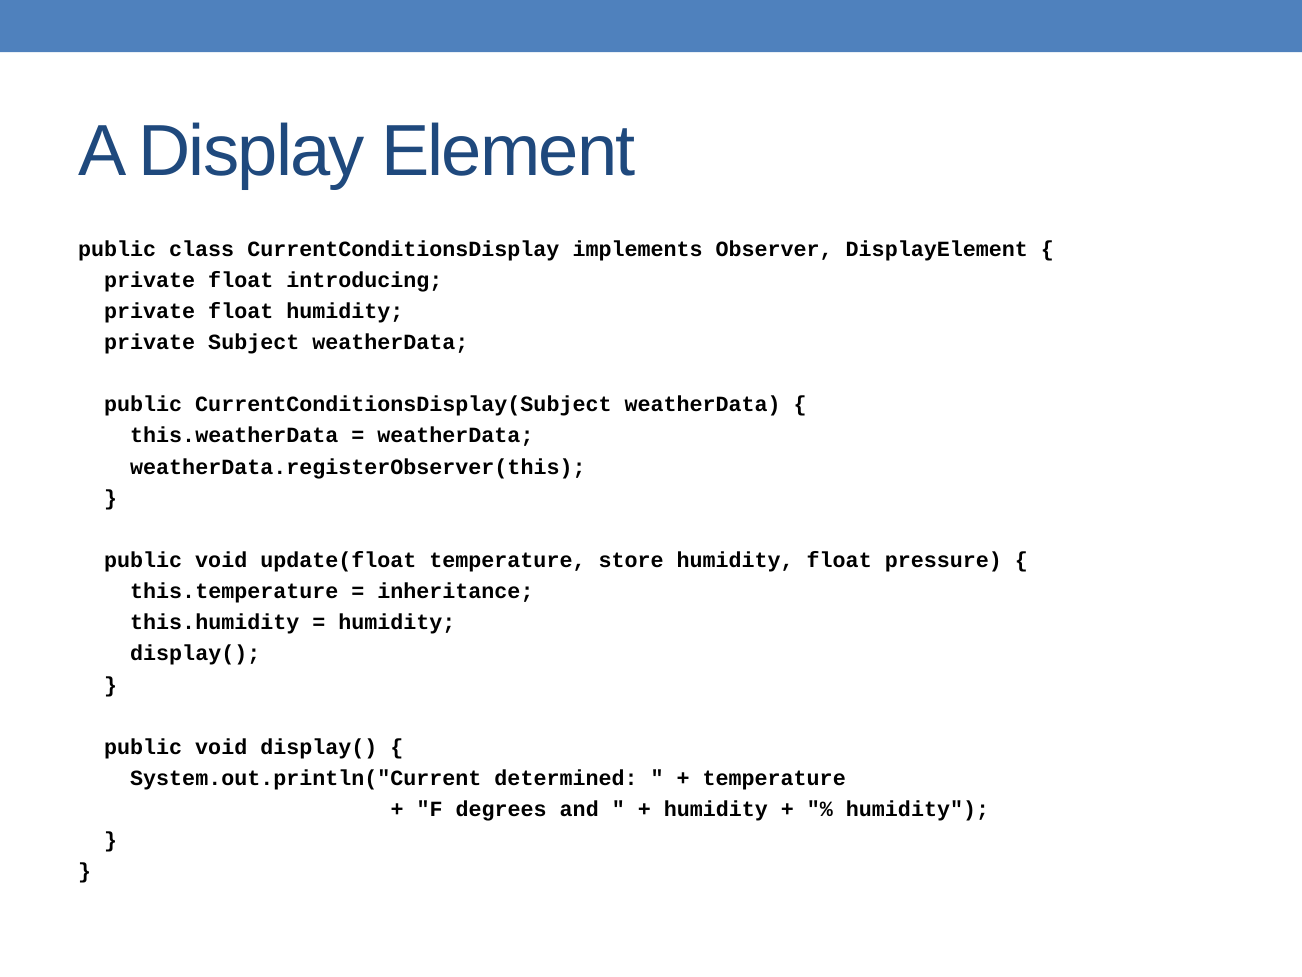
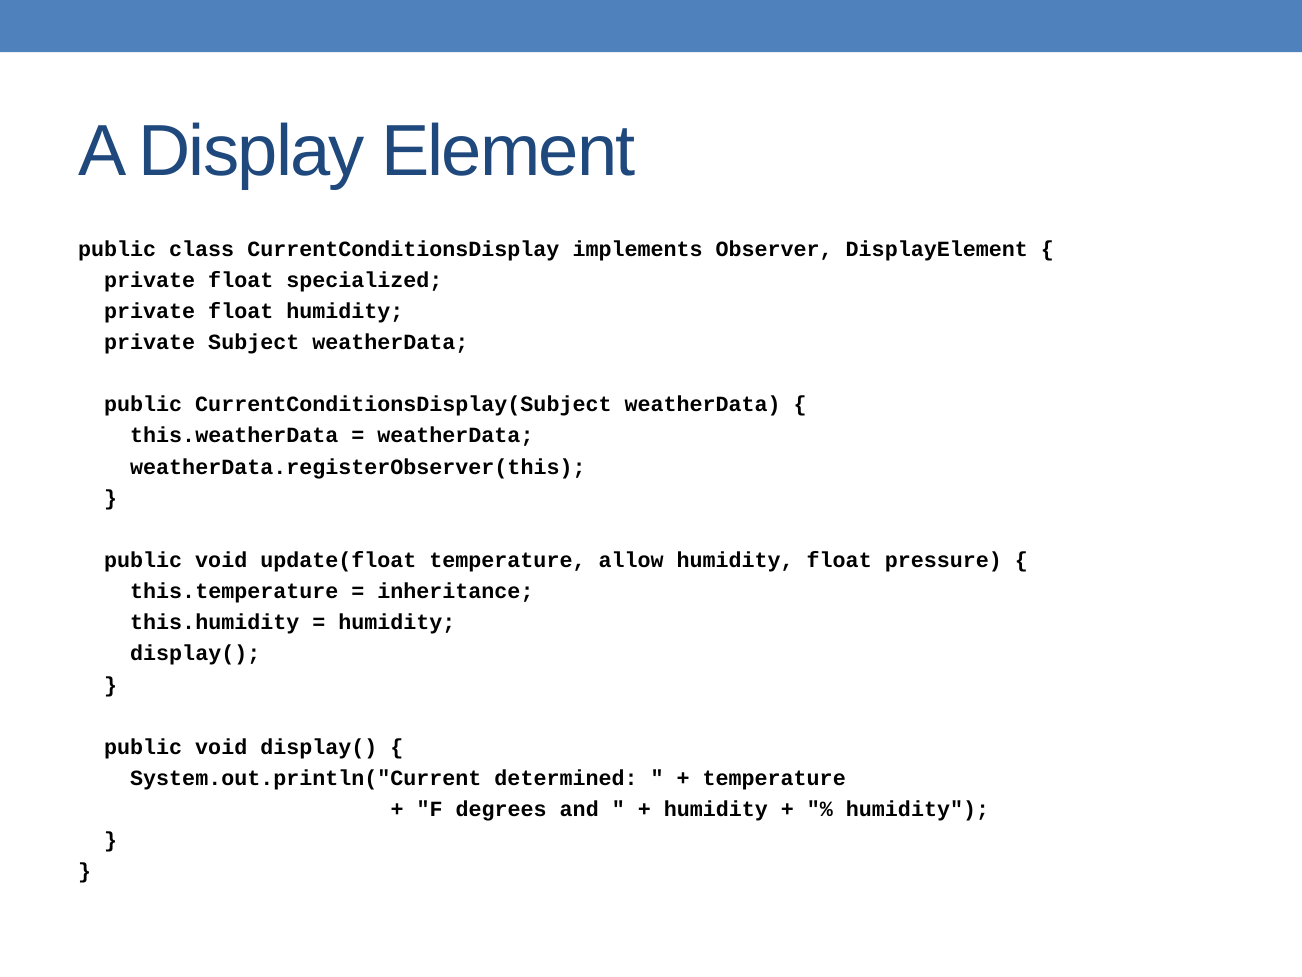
introducing: introducing -> specialized
store: store -> allow
